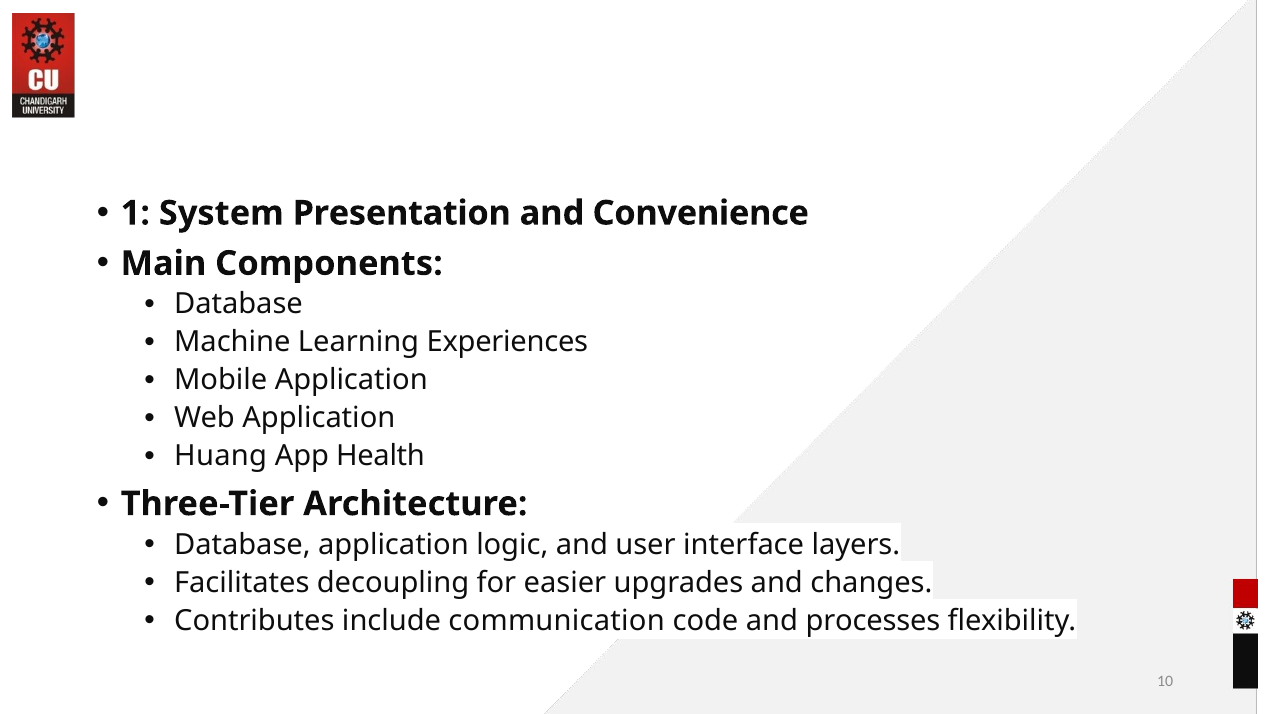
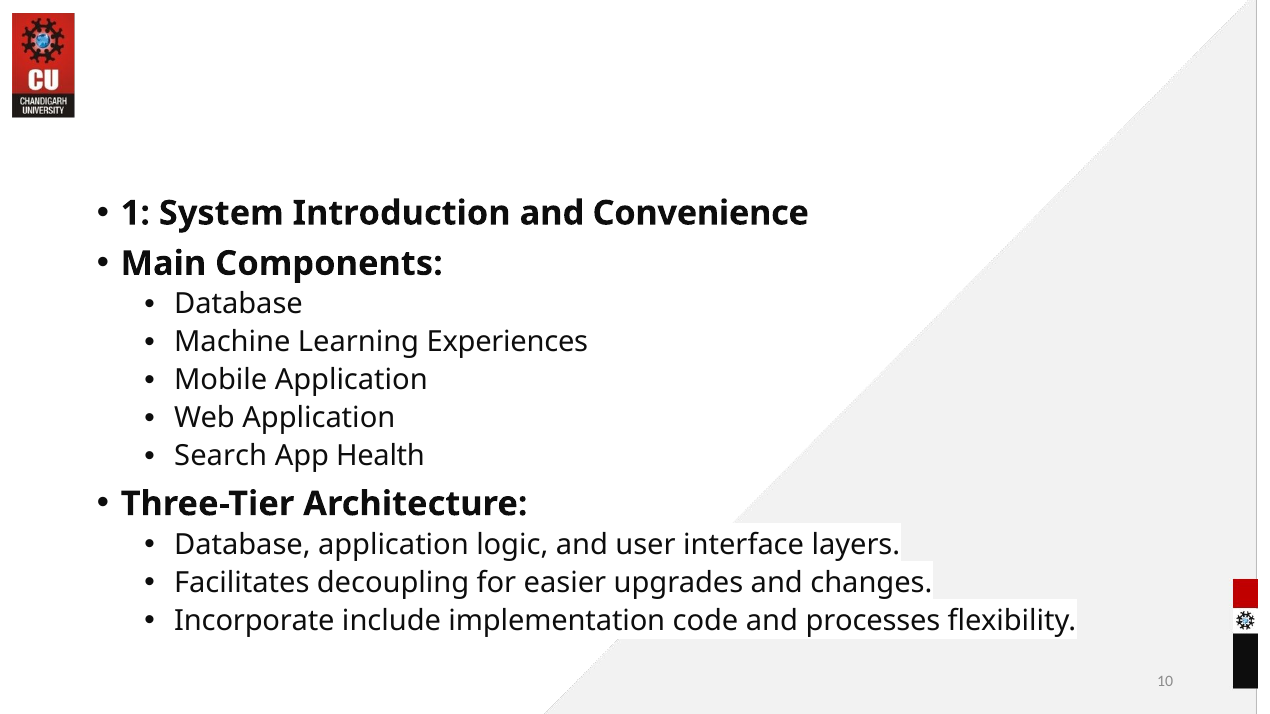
Presentation: Presentation -> Introduction
Huang: Huang -> Search
Contributes: Contributes -> Incorporate
communication: communication -> implementation
